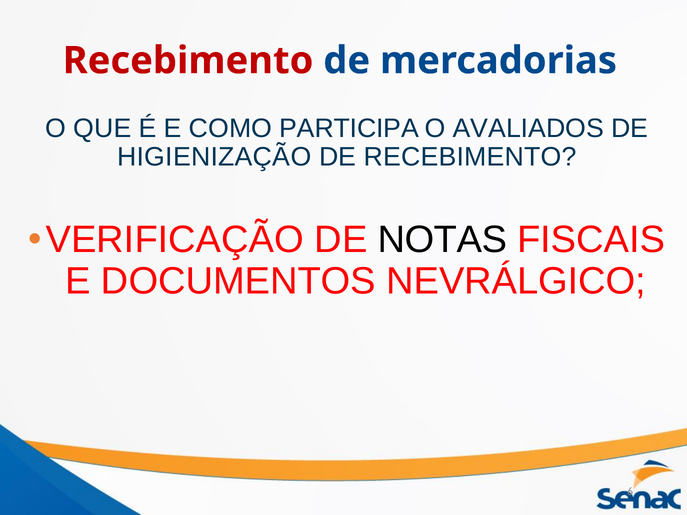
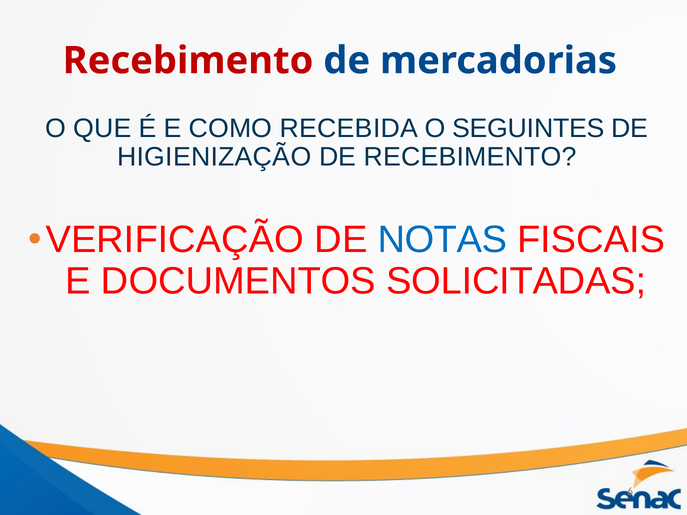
PARTICIPA: PARTICIPA -> RECEBIDA
AVALIADOS: AVALIADOS -> SEGUINTES
NOTAS colour: black -> blue
NEVRÁLGICO: NEVRÁLGICO -> SOLICITADAS
